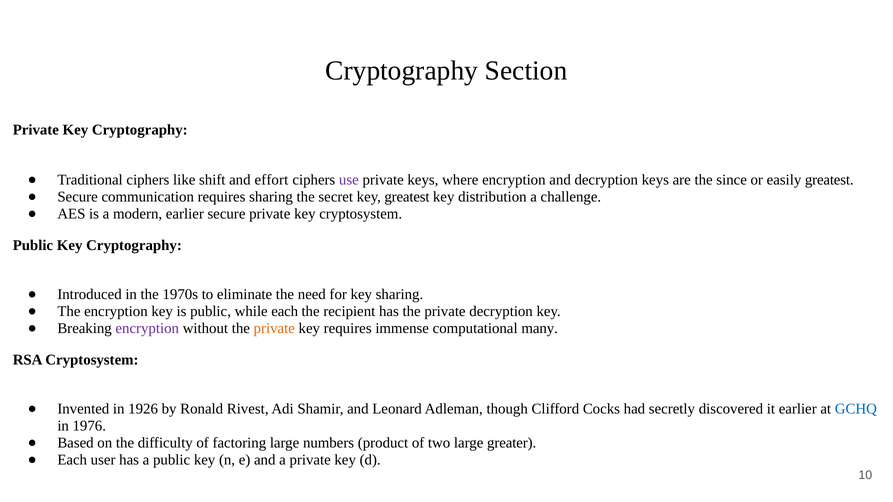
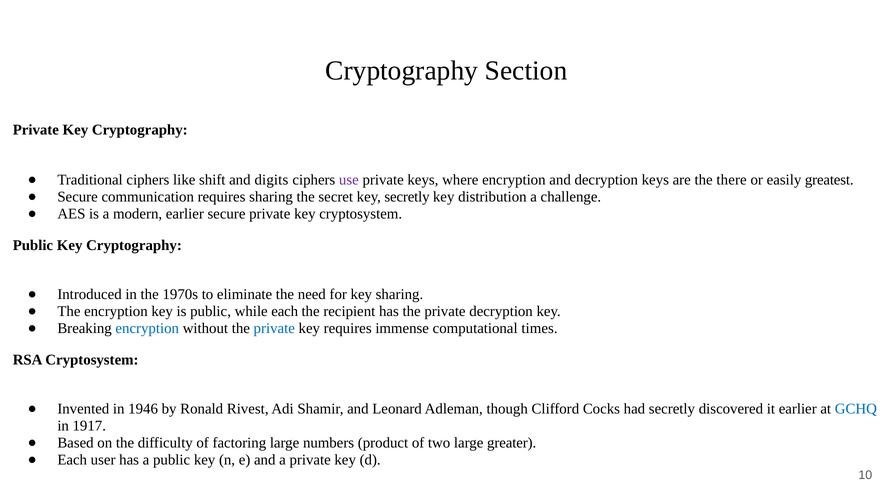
effort: effort -> digits
since: since -> there
key greatest: greatest -> secretly
encryption at (147, 328) colour: purple -> blue
private at (274, 328) colour: orange -> blue
many: many -> times
1926: 1926 -> 1946
1976: 1976 -> 1917
